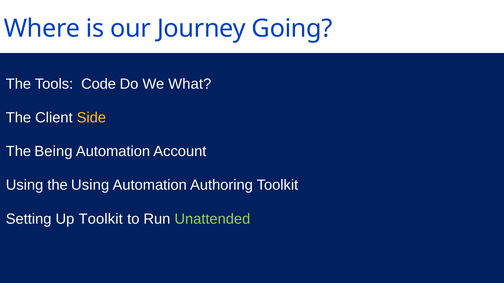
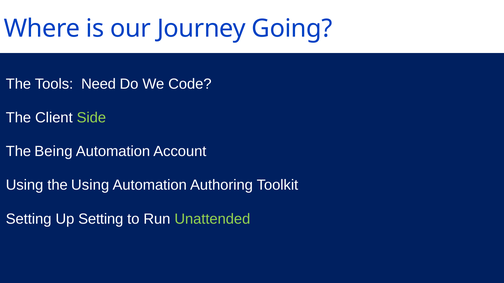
Code: Code -> Need
What: What -> Code
Side colour: yellow -> light green
Up Toolkit: Toolkit -> Setting
